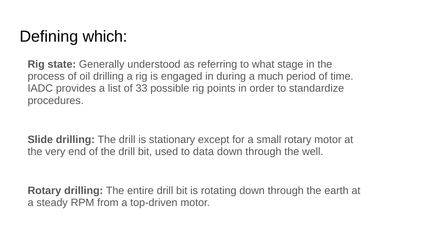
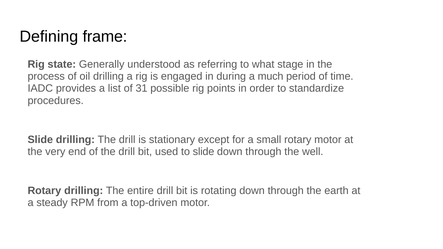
which: which -> frame
33: 33 -> 31
to data: data -> slide
